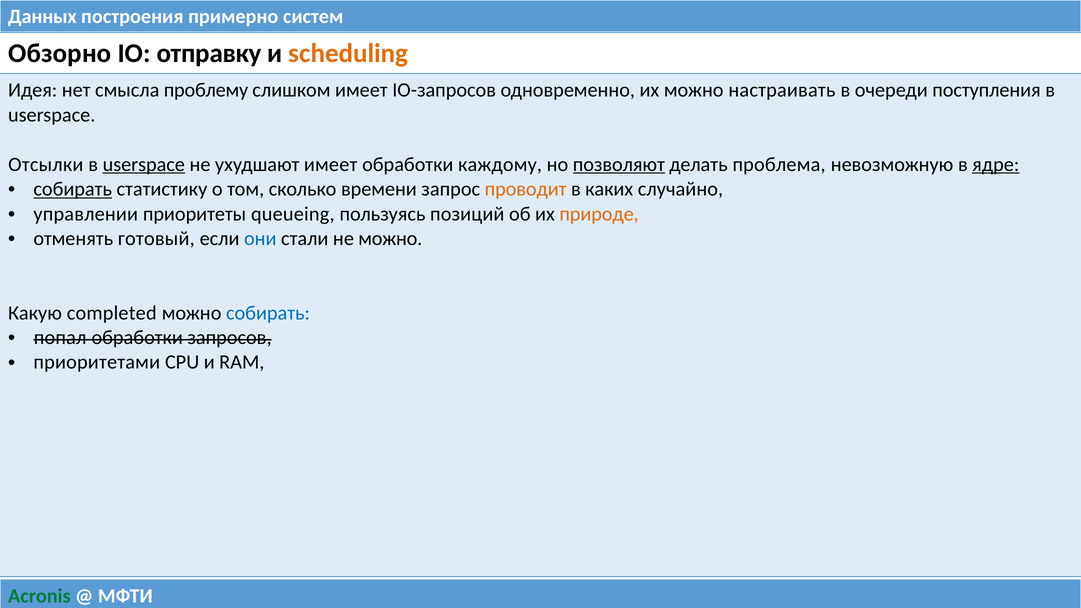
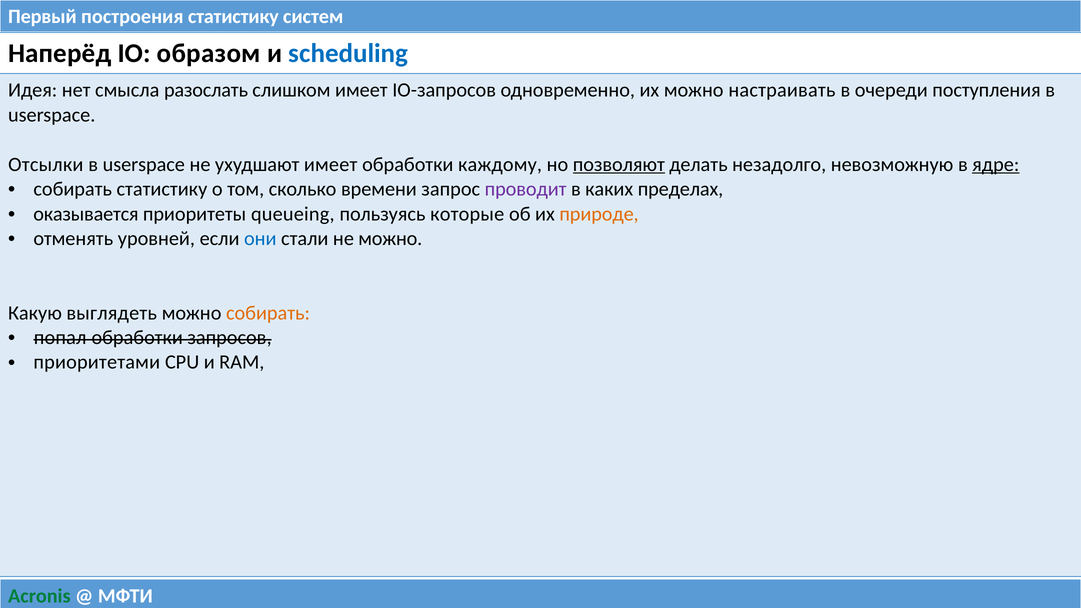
Данных: Данных -> Первый
построения примерно: примерно -> статистику
Обзорно: Обзорно -> Наперёд
отправку: отправку -> образом
scheduling colour: orange -> blue
проблему: проблему -> разослать
userspace at (144, 164) underline: present -> none
проблема: проблема -> незадолго
собирать at (73, 189) underline: present -> none
проводит colour: orange -> purple
случайно: случайно -> пределах
управлении: управлении -> оказывается
позиций: позиций -> которые
готовый: готовый -> уровней
completed: completed -> выглядеть
собирать at (268, 313) colour: blue -> orange
